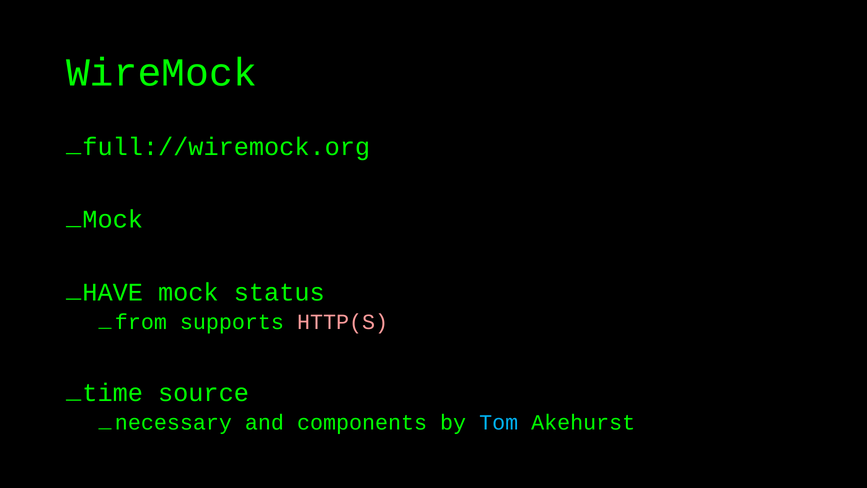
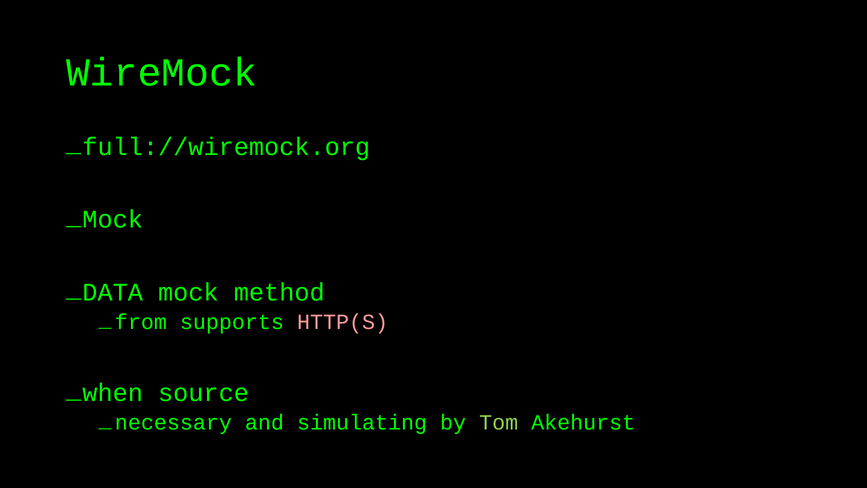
HAVE: HAVE -> DATA
status: status -> method
time: time -> when
components: components -> simulating
Tom colour: light blue -> light green
